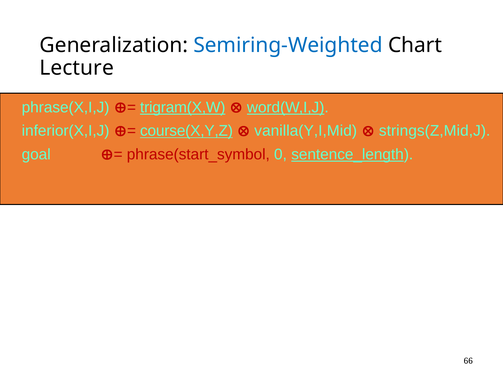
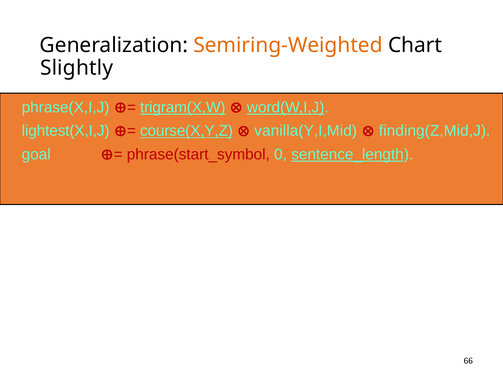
Semiring-Weighted colour: blue -> orange
Lecture: Lecture -> Slightly
inferior(X,I,J: inferior(X,I,J -> lightest(X,I,J
strings(Z,Mid,J: strings(Z,Mid,J -> finding(Z,Mid,J
